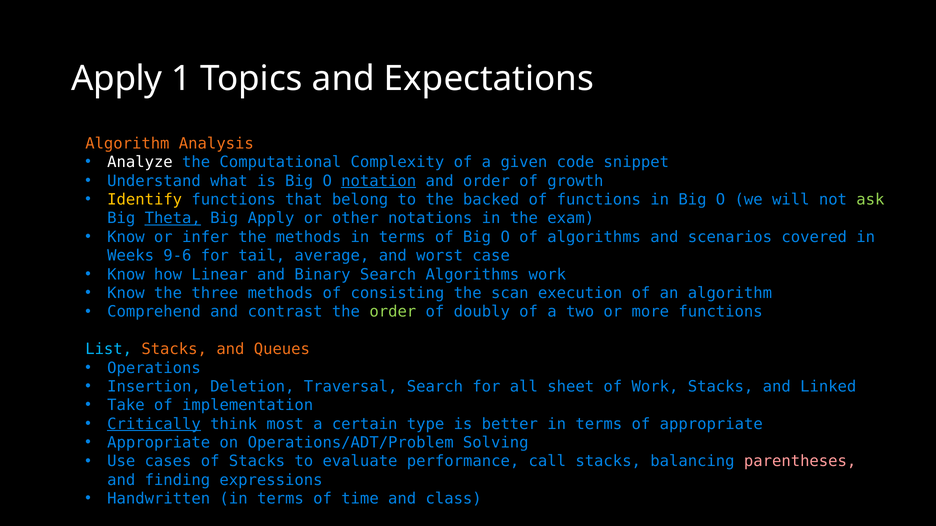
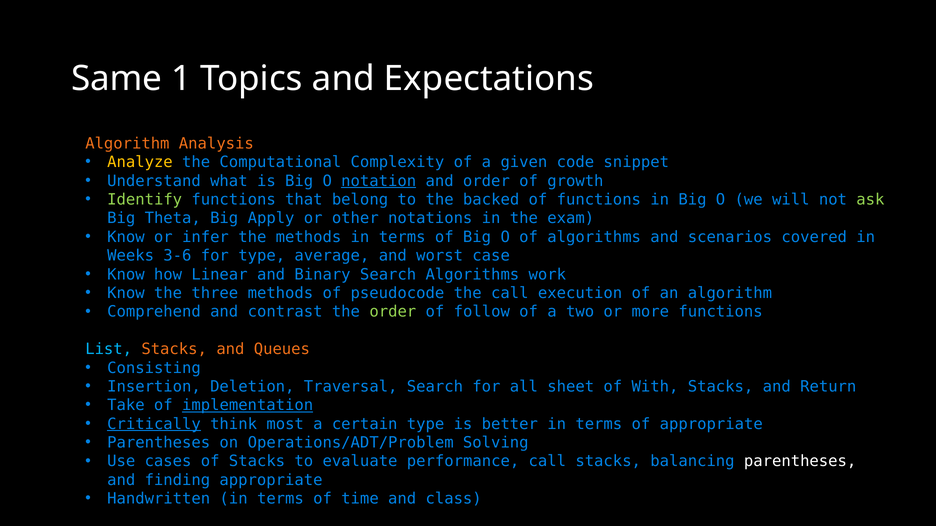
Apply at (117, 79): Apply -> Same
Analyze colour: white -> yellow
Identify colour: yellow -> light green
Theta underline: present -> none
9-6: 9-6 -> 3-6
for tail: tail -> type
consisting: consisting -> pseudocode
the scan: scan -> call
doubly: doubly -> follow
Operations: Operations -> Consisting
of Work: Work -> With
Linked: Linked -> Return
implementation underline: none -> present
Appropriate at (159, 443): Appropriate -> Parentheses
parentheses at (800, 462) colour: pink -> white
finding expressions: expressions -> appropriate
